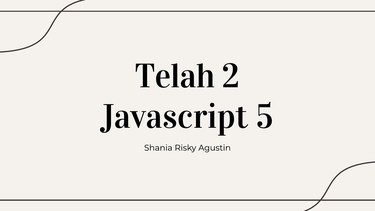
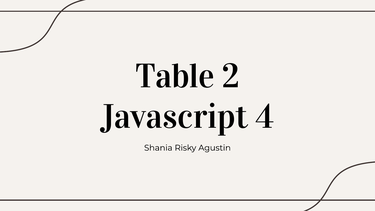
Telah: Telah -> Table
5: 5 -> 4
